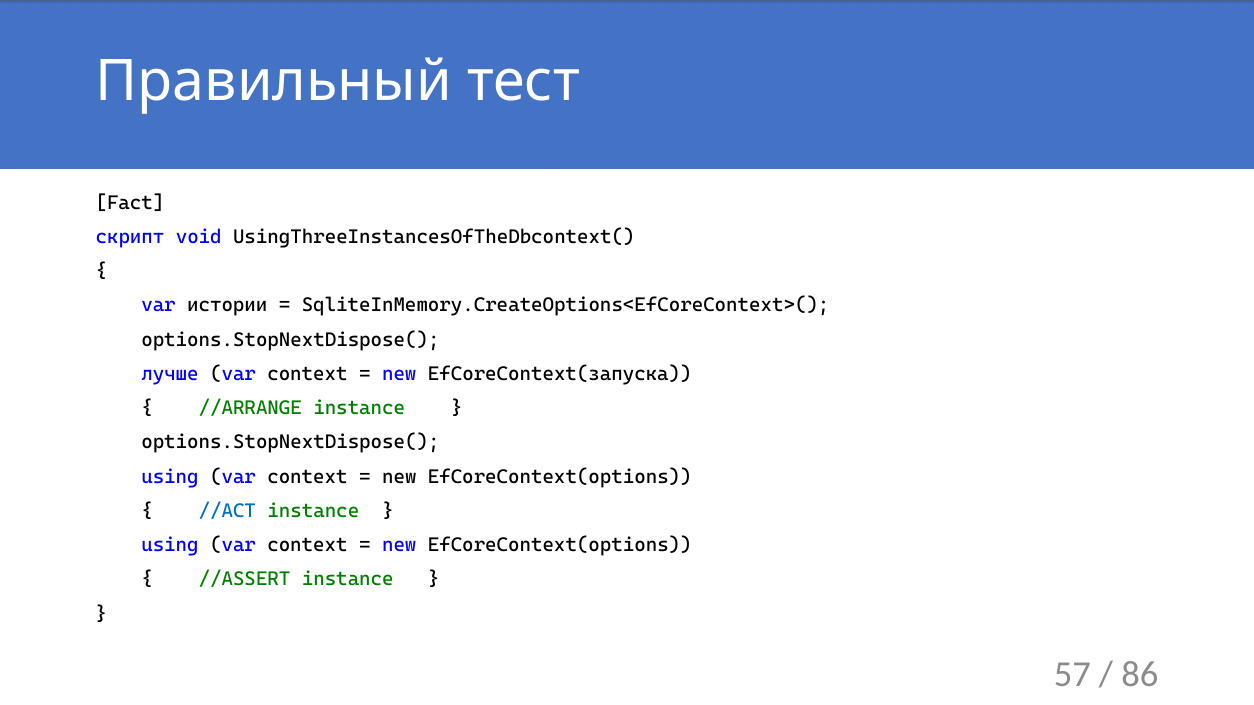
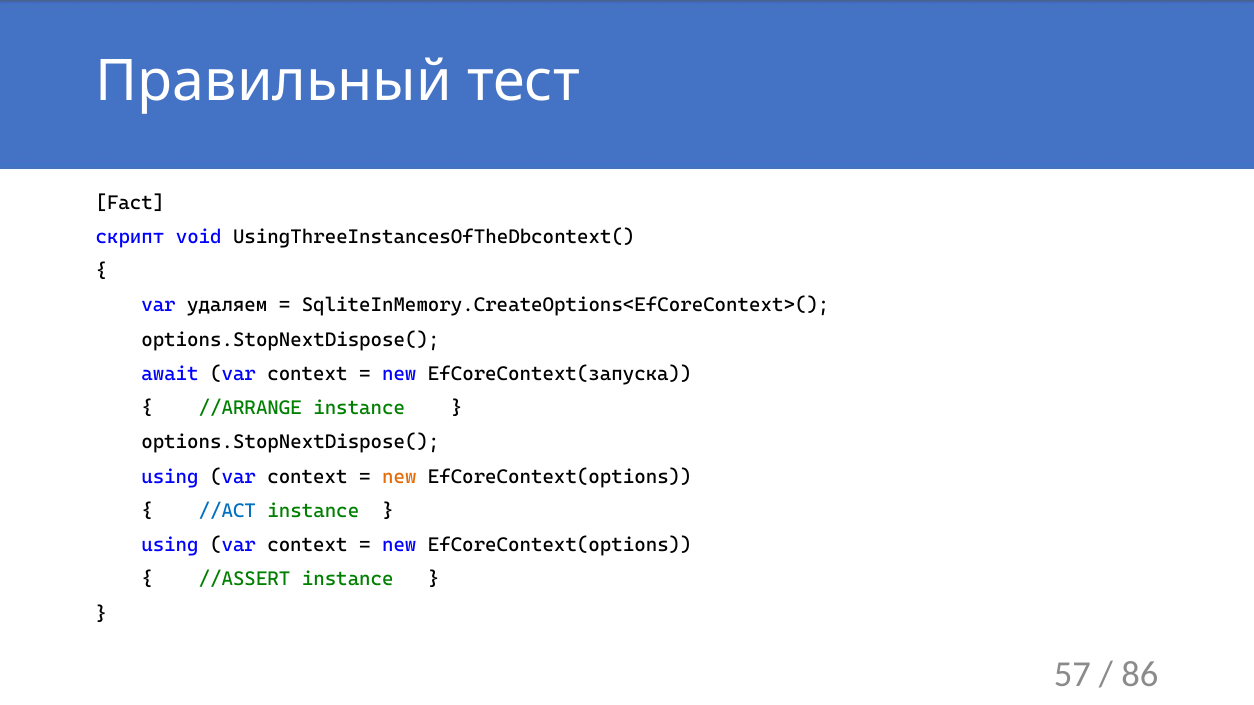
истории: истории -> удаляем
лучше: лучше -> await
new at (399, 477) colour: black -> orange
